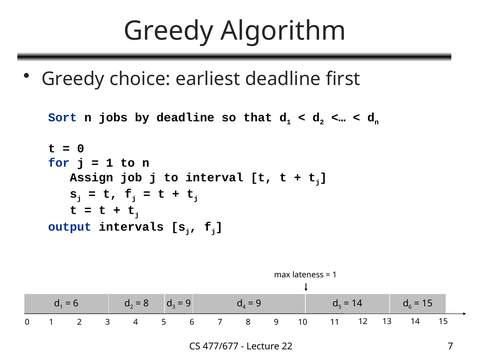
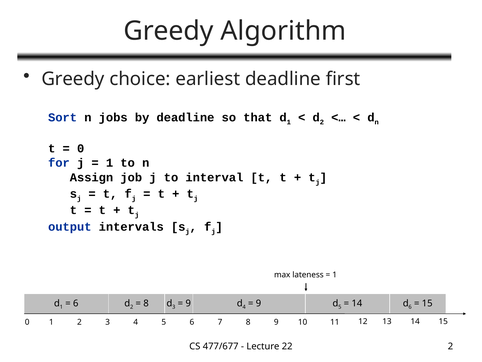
22 7: 7 -> 2
